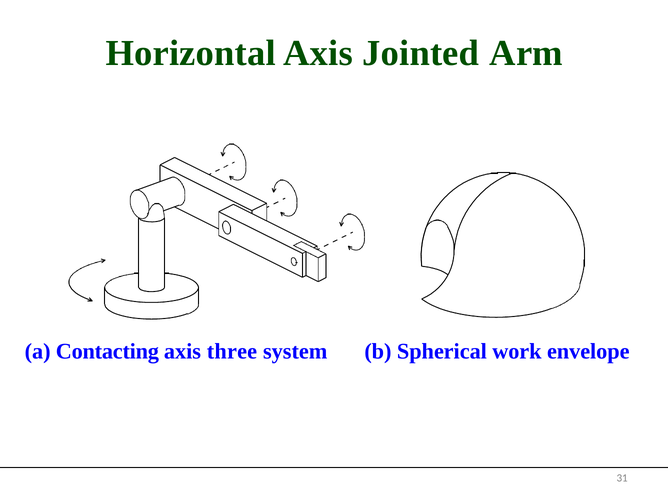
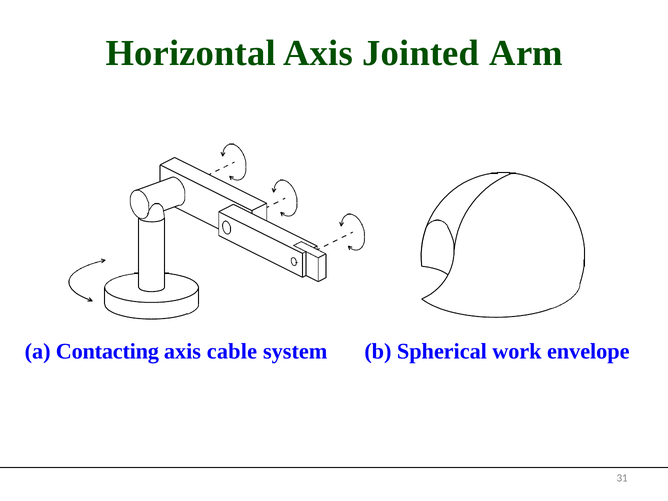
three: three -> cable
